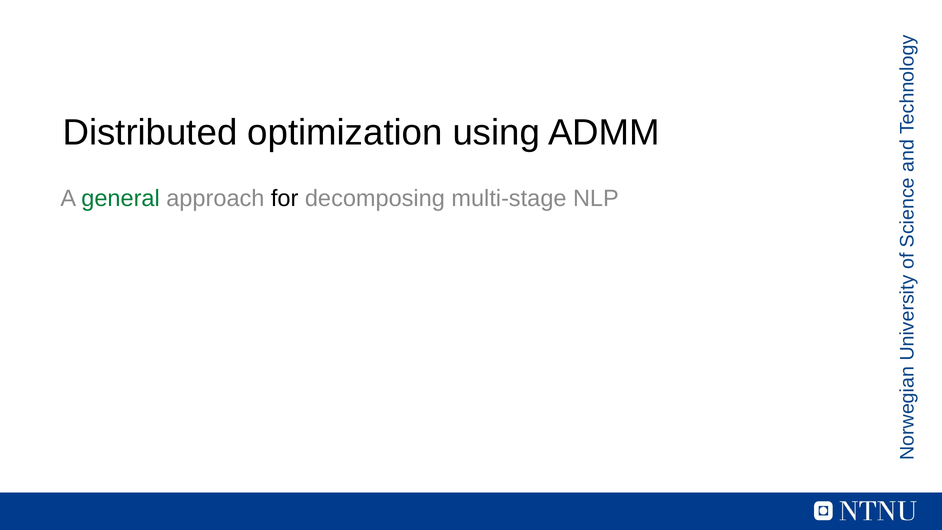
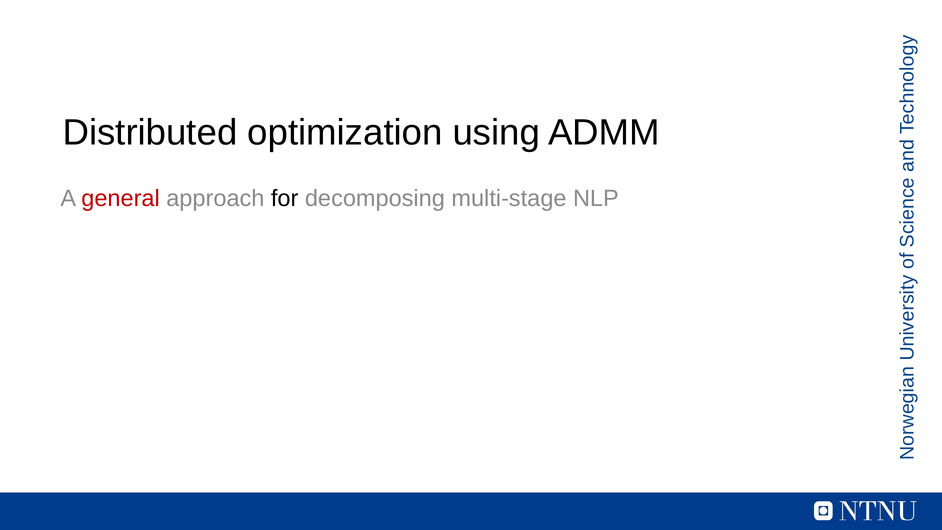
general colour: green -> red
